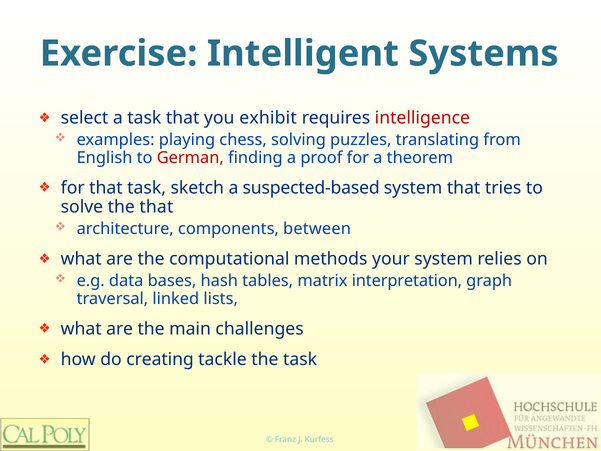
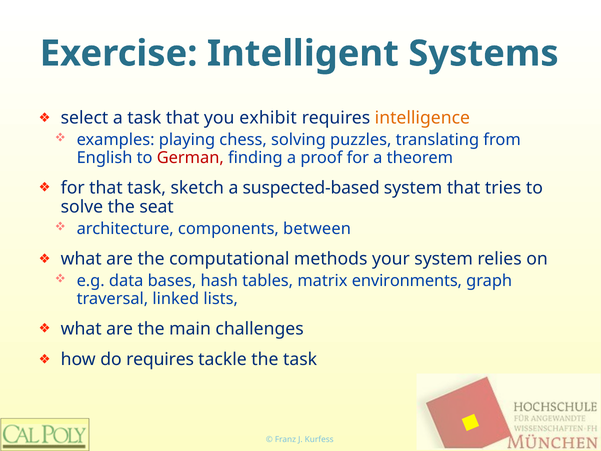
intelligence colour: red -> orange
the that: that -> seat
interpretation: interpretation -> environments
do creating: creating -> requires
